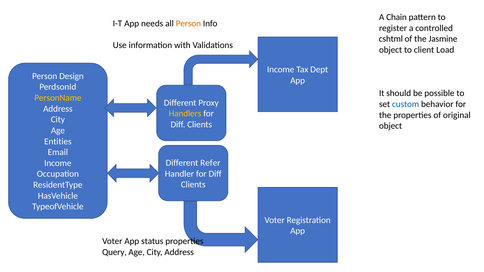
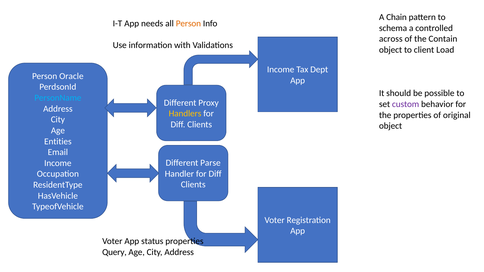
register: register -> schema
cshtml: cshtml -> across
Jasmine: Jasmine -> Contain
Design: Design -> Oracle
PersonName colour: yellow -> light blue
custom colour: blue -> purple
Refer: Refer -> Parse
